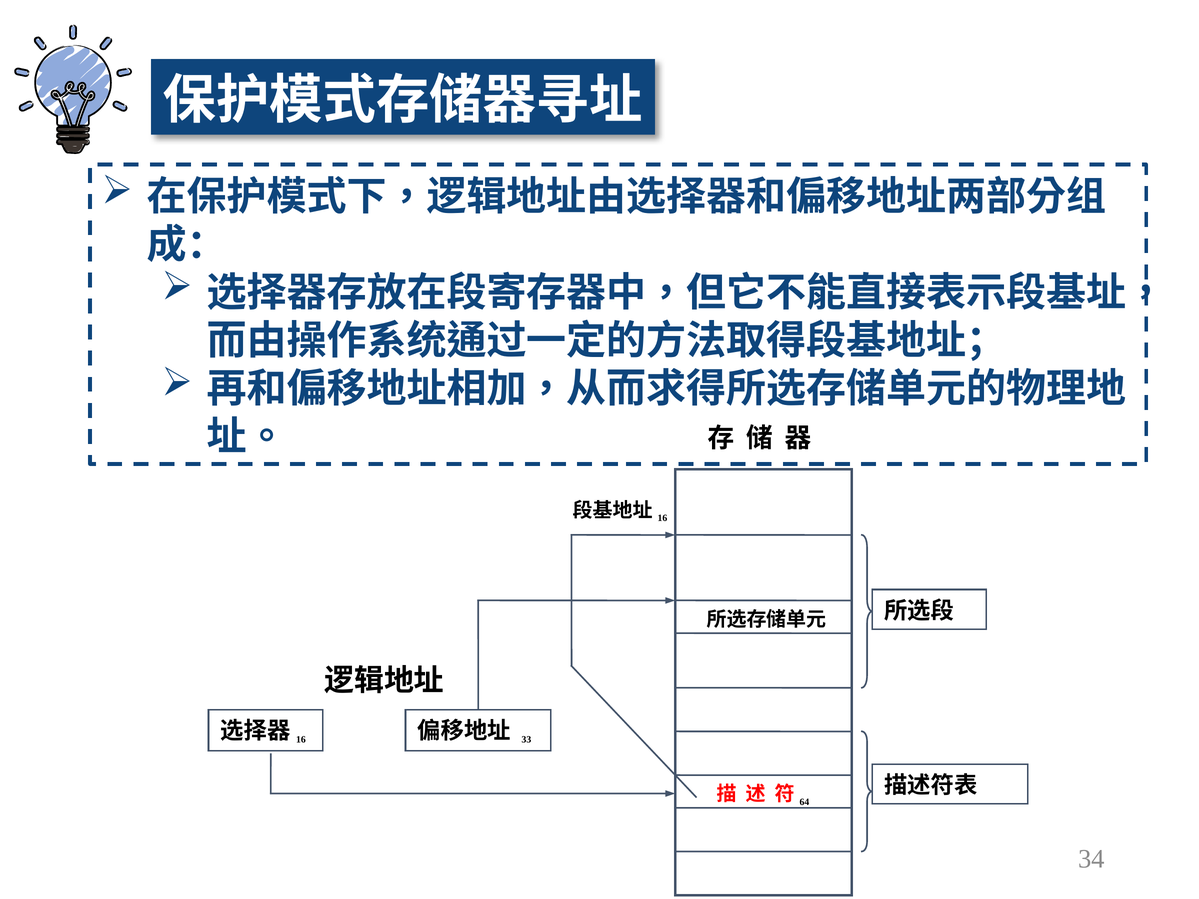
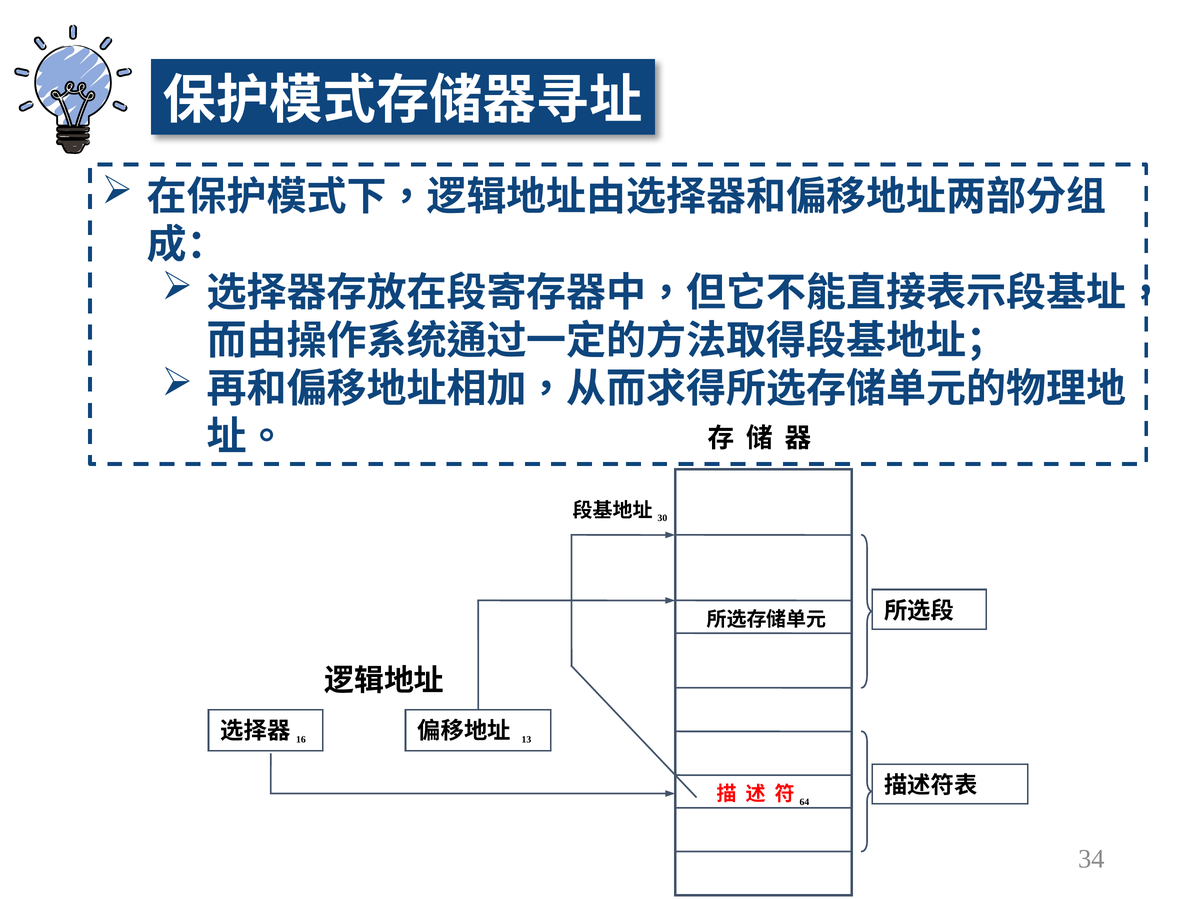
16 at (662, 518): 16 -> 30
33: 33 -> 13
